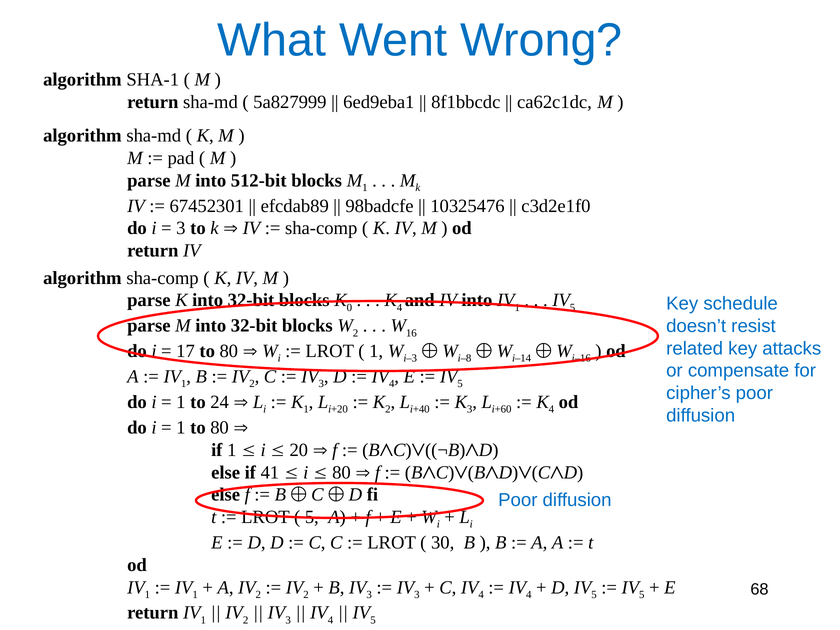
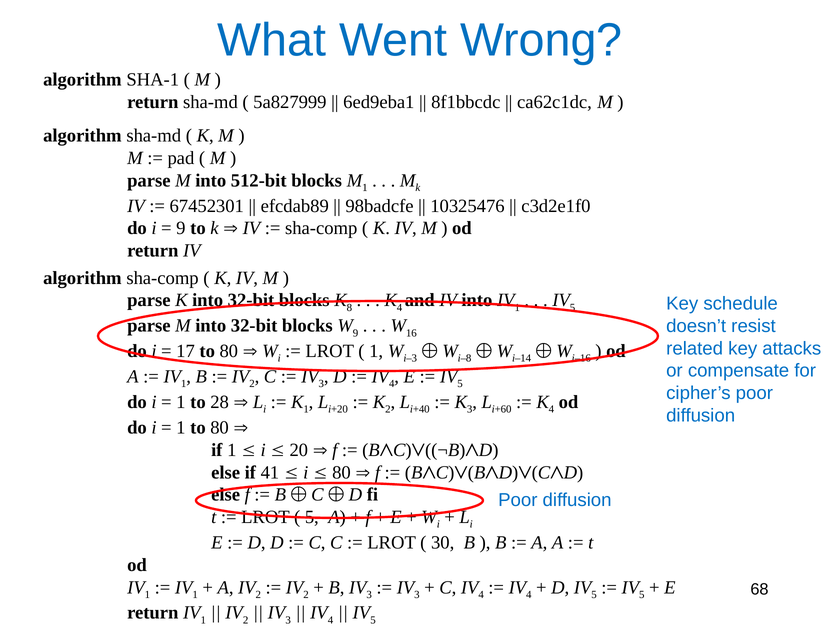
3 at (181, 228): 3 -> 9
0: 0 -> 8
2 at (356, 333): 2 -> 9
24: 24 -> 28
